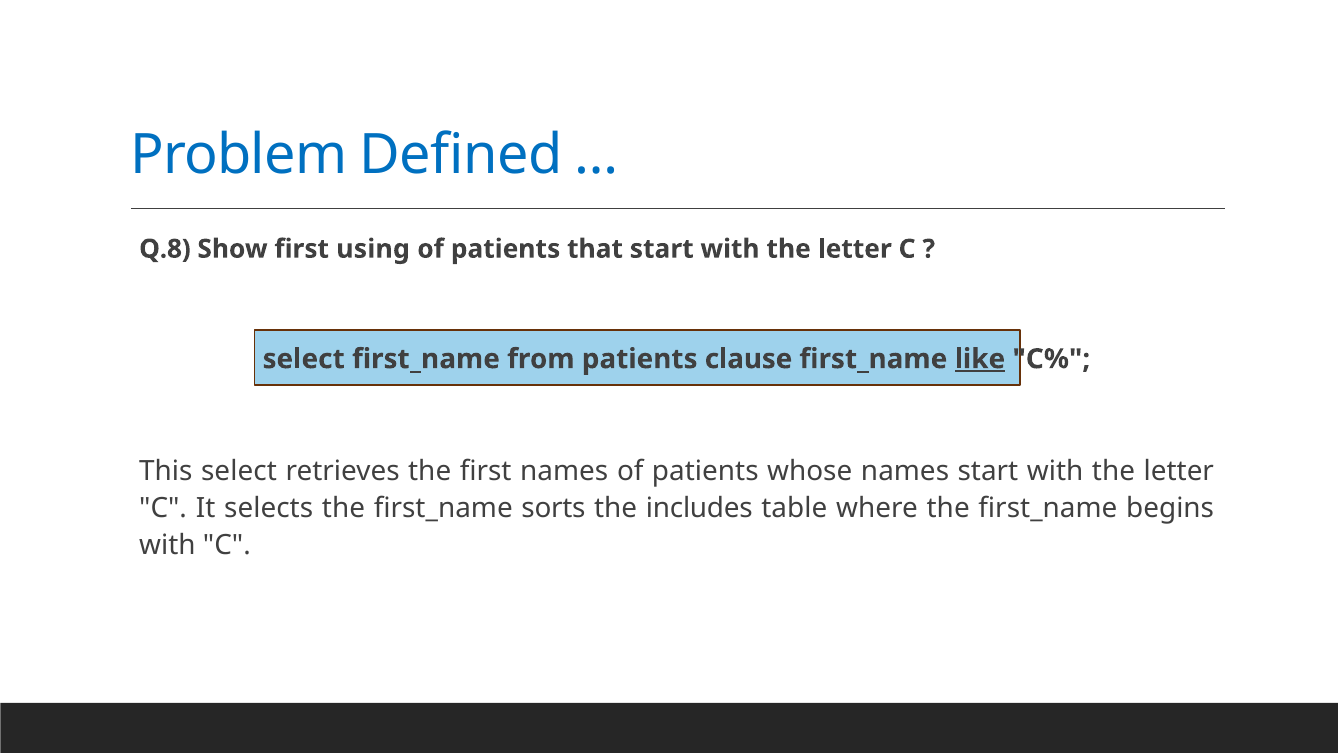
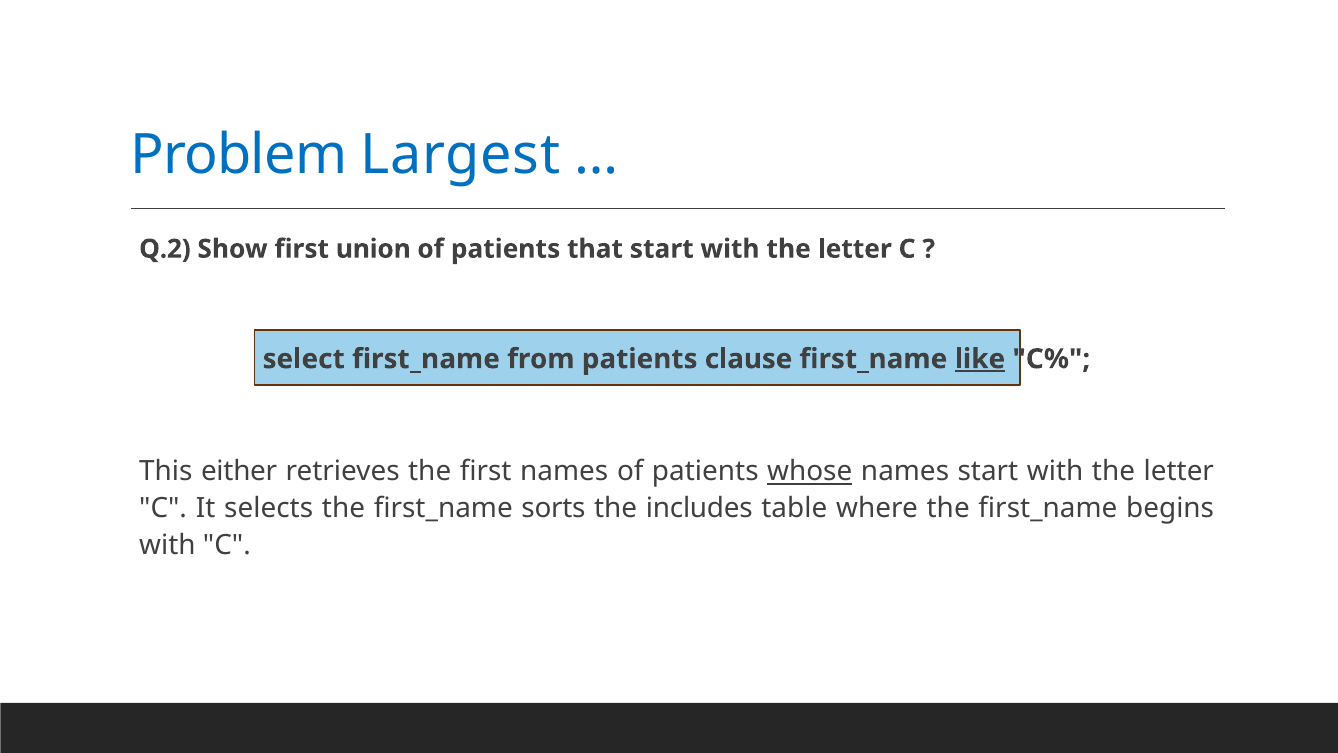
Defined: Defined -> Largest
Q.8: Q.8 -> Q.2
using: using -> union
This select: select -> either
whose underline: none -> present
